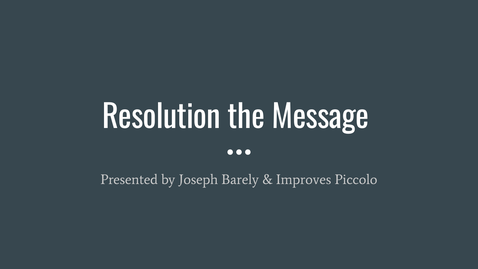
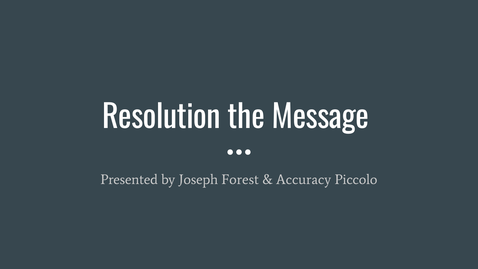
Barely: Barely -> Forest
Improves: Improves -> Accuracy
